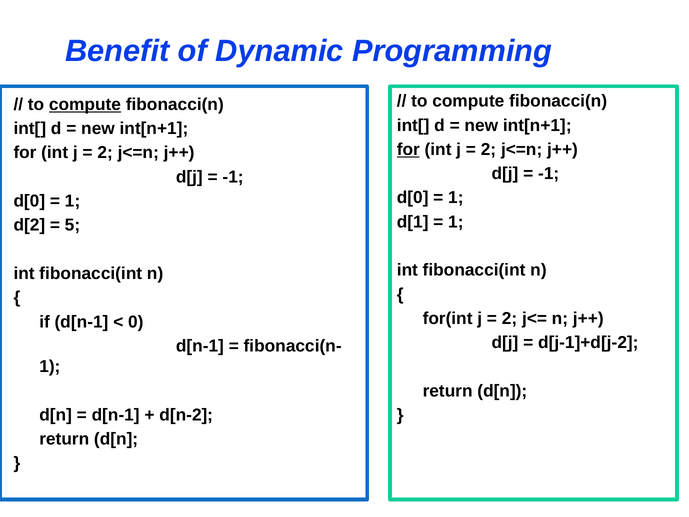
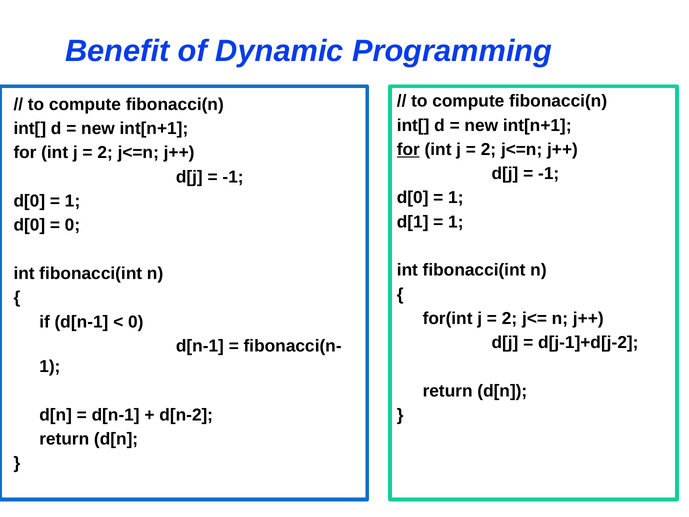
compute at (85, 105) underline: present -> none
d[2 at (29, 225): d[2 -> d[0
5 at (72, 225): 5 -> 0
